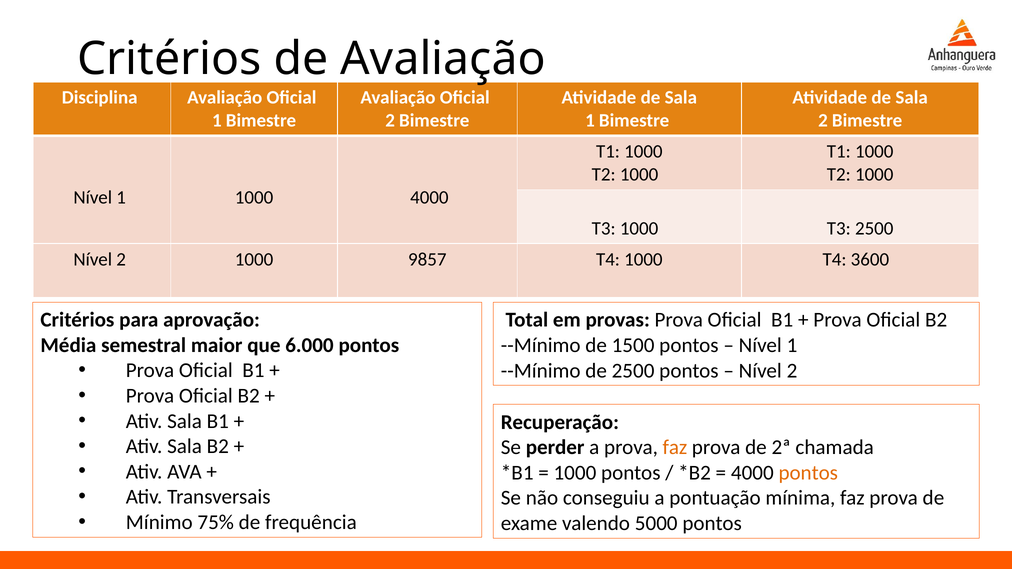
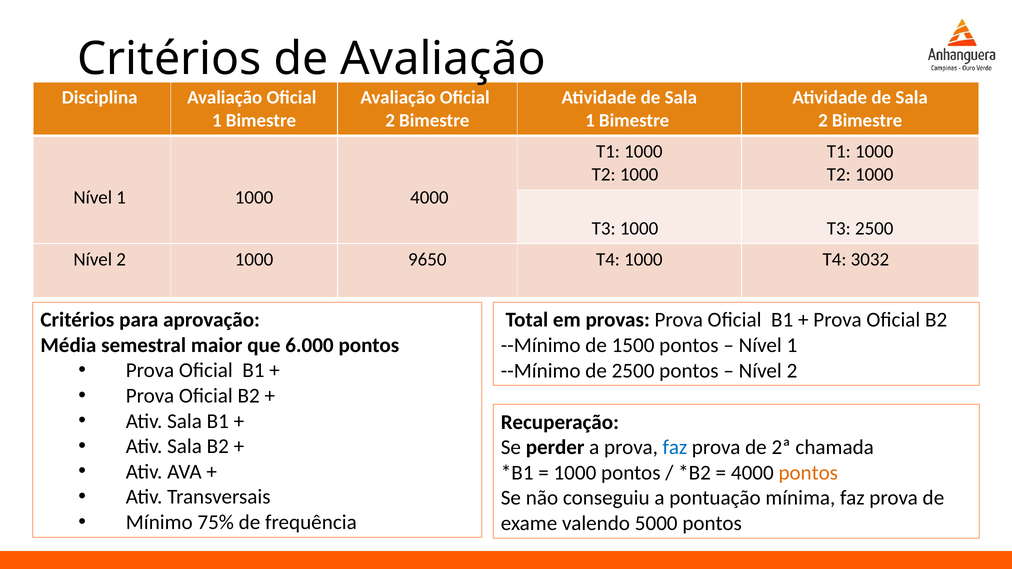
9857: 9857 -> 9650
3600: 3600 -> 3032
faz at (675, 448) colour: orange -> blue
